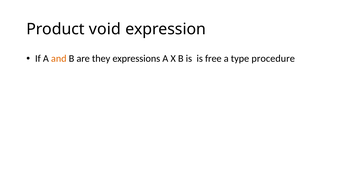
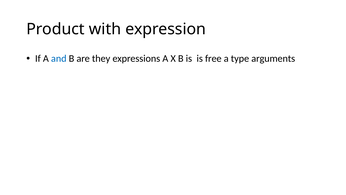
void: void -> with
and colour: orange -> blue
procedure: procedure -> arguments
